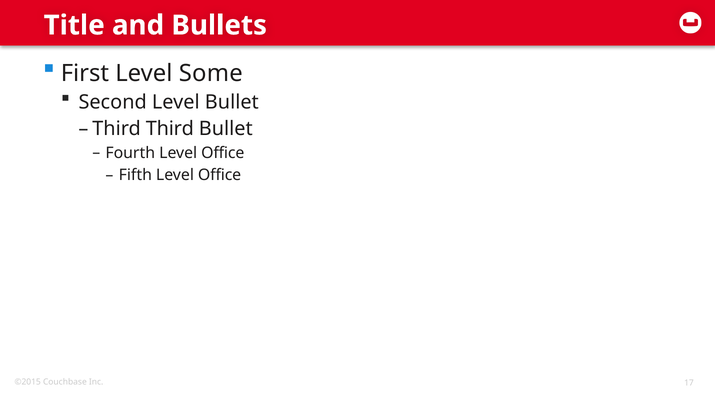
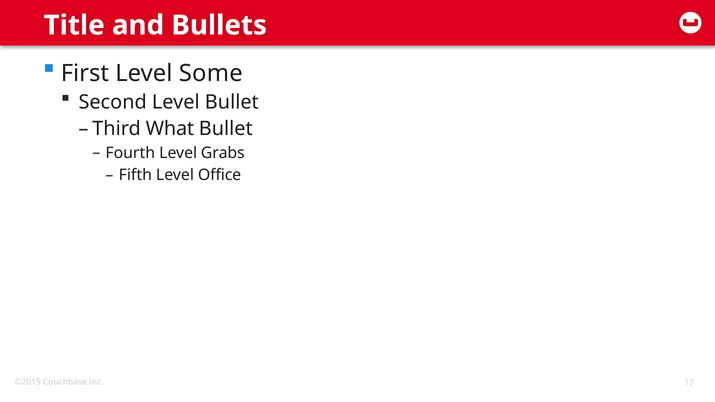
Third Third: Third -> What
Fourth Level Office: Office -> Grabs
